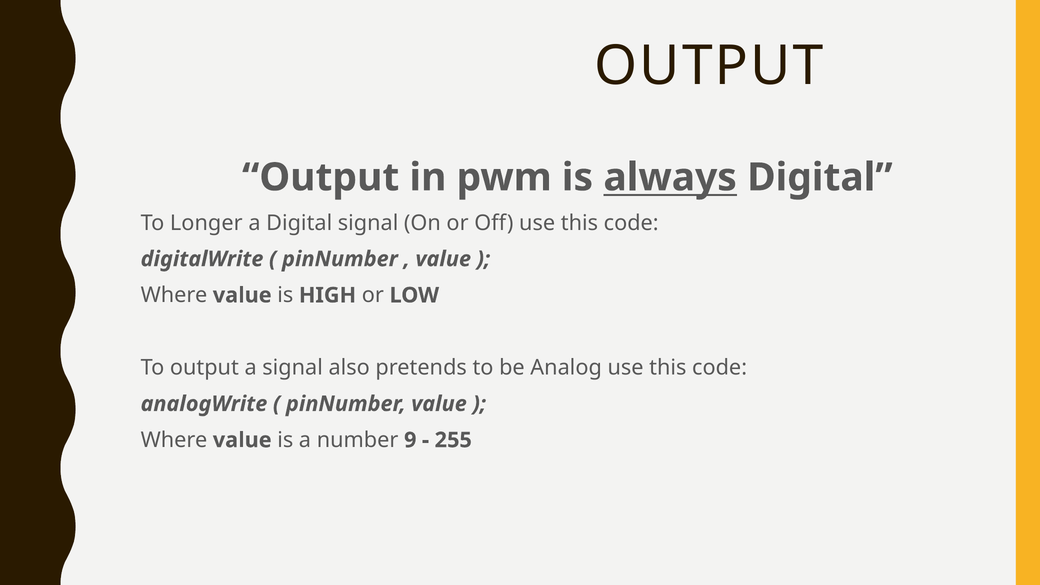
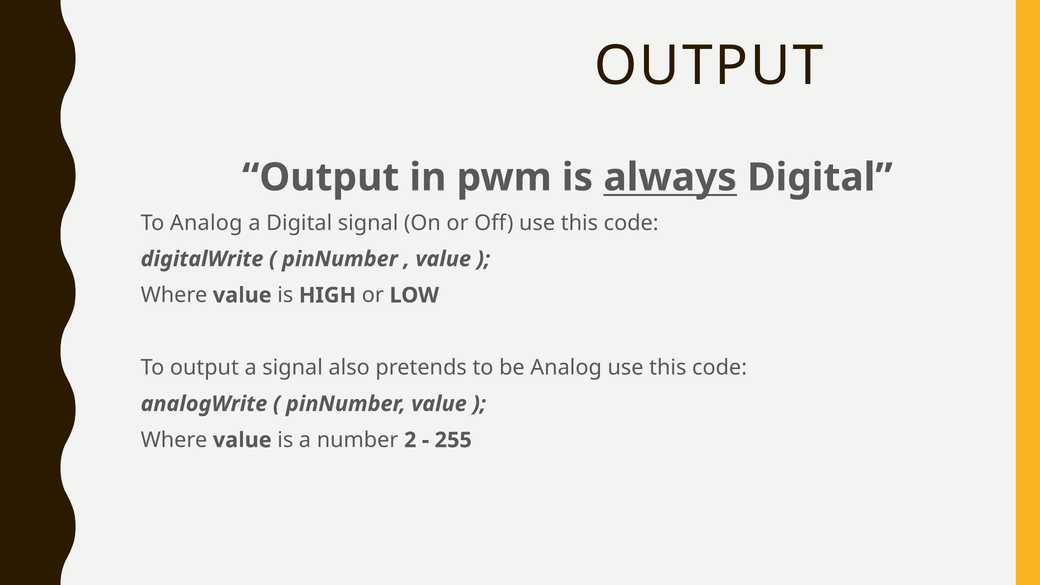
To Longer: Longer -> Analog
9: 9 -> 2
